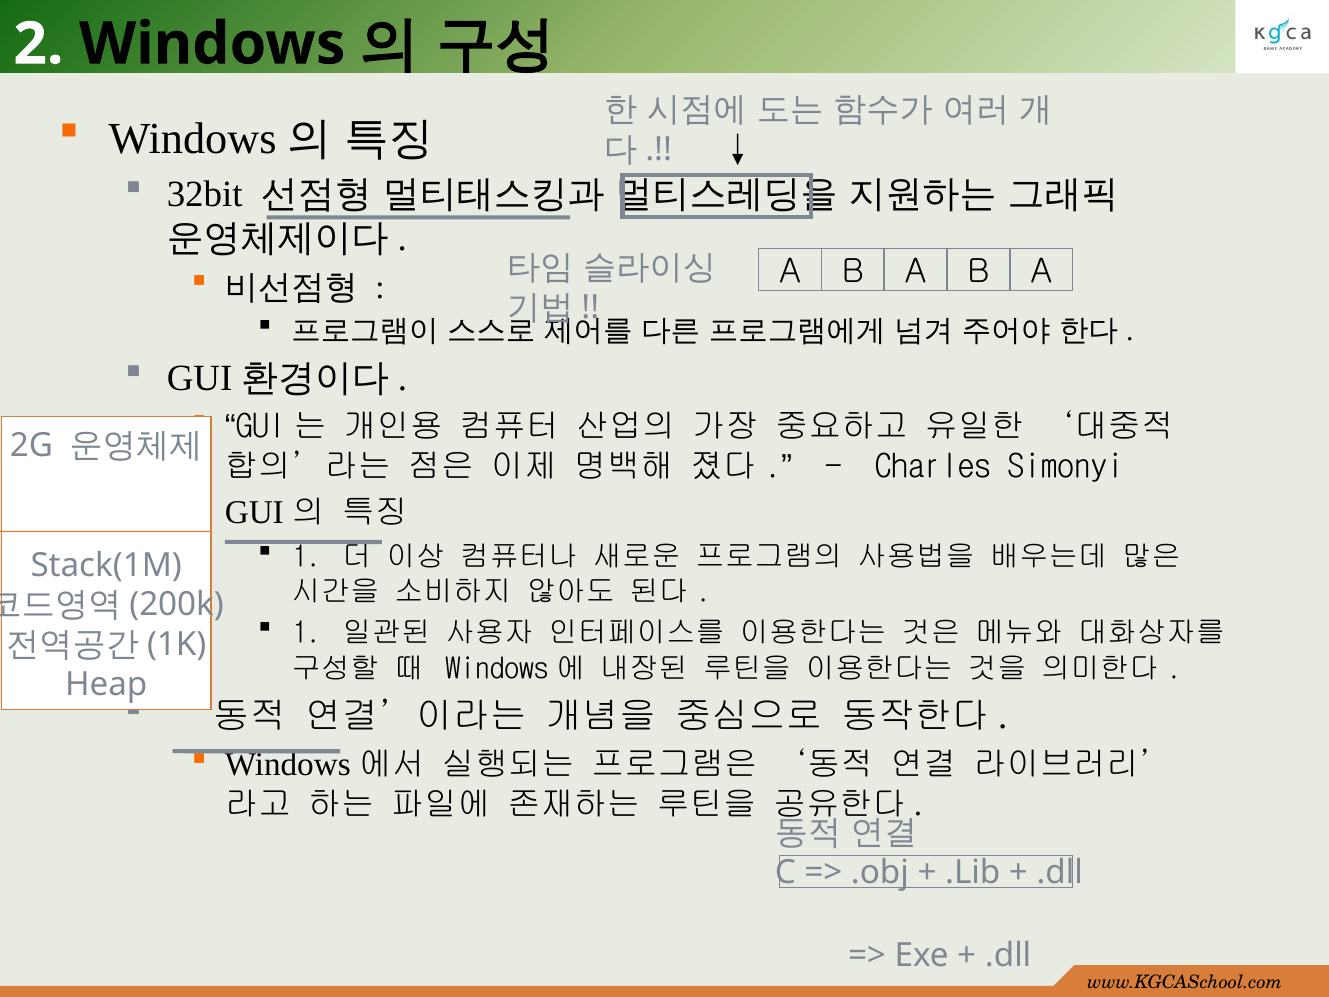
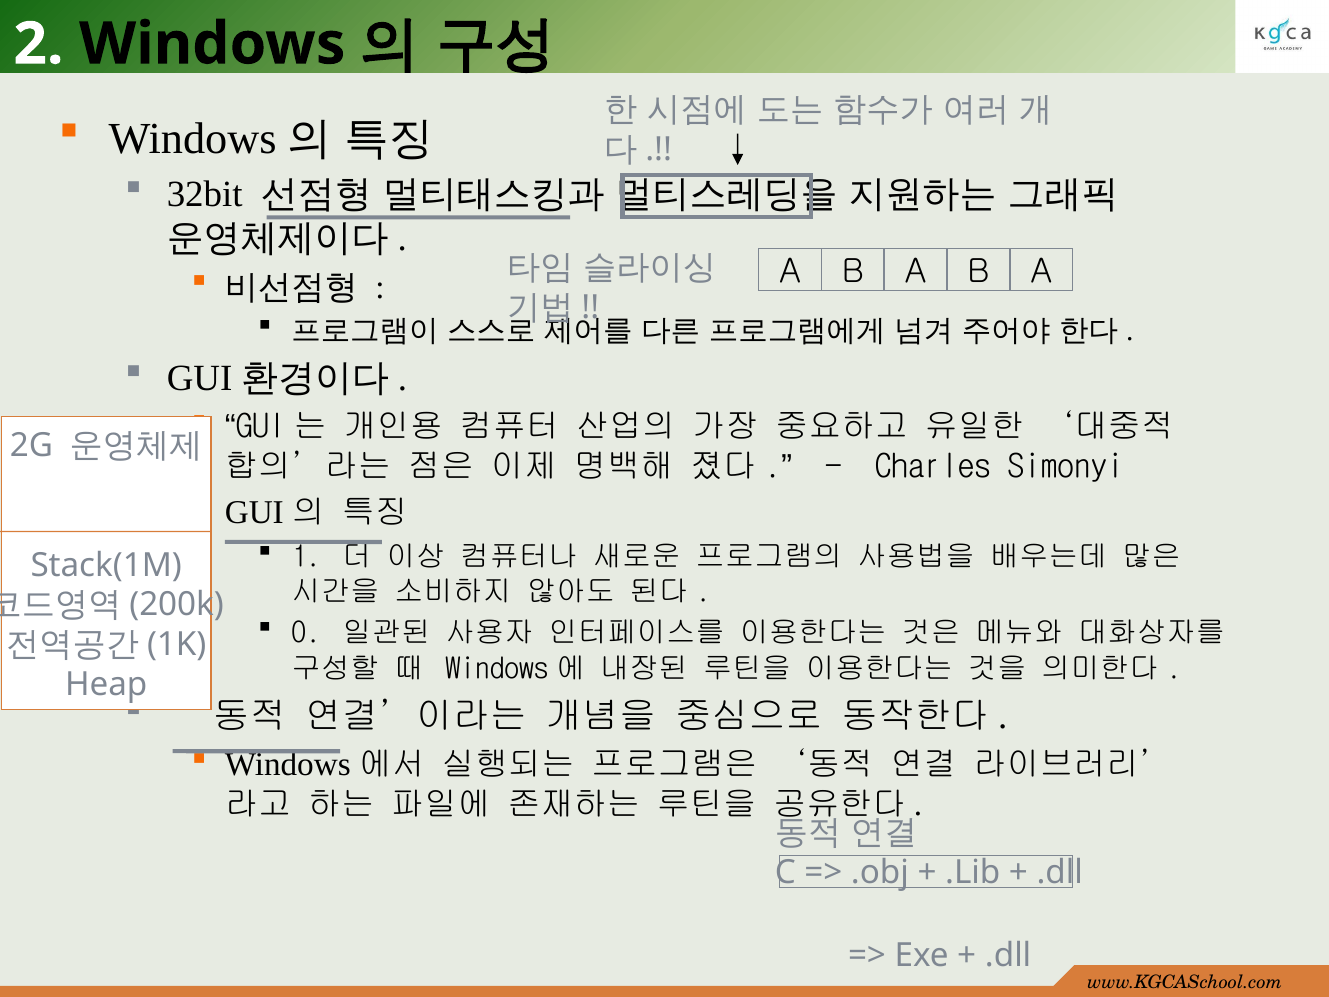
1 at (306, 633): 1 -> 0
